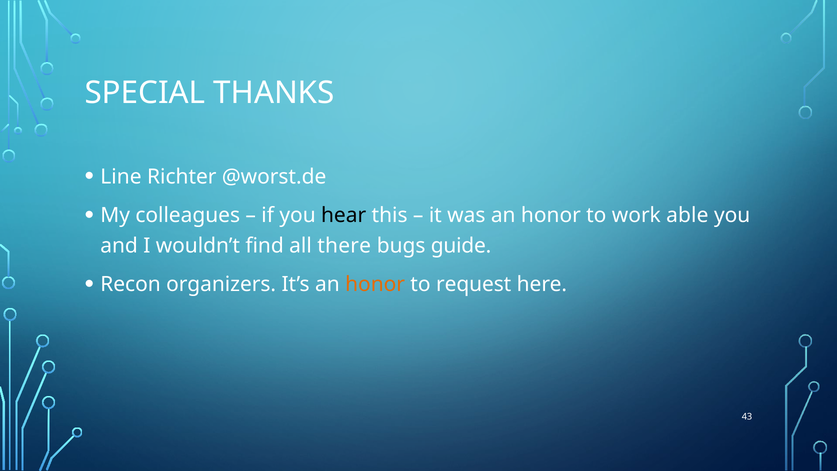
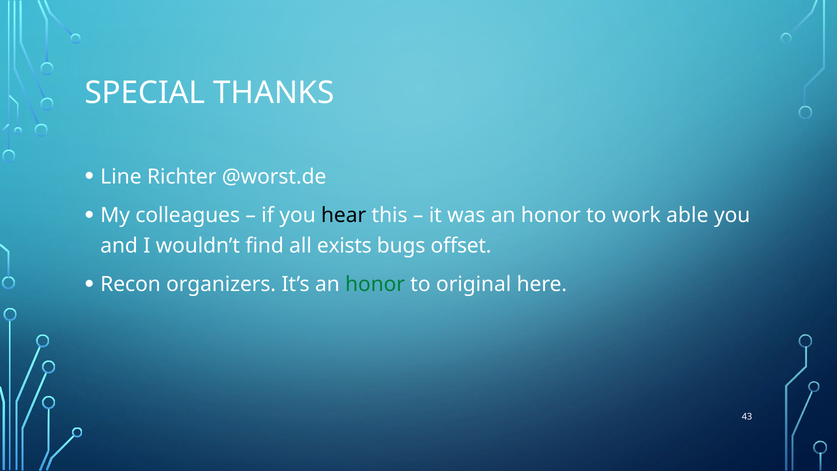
there: there -> exists
guide: guide -> offset
honor at (375, 284) colour: orange -> green
request: request -> original
